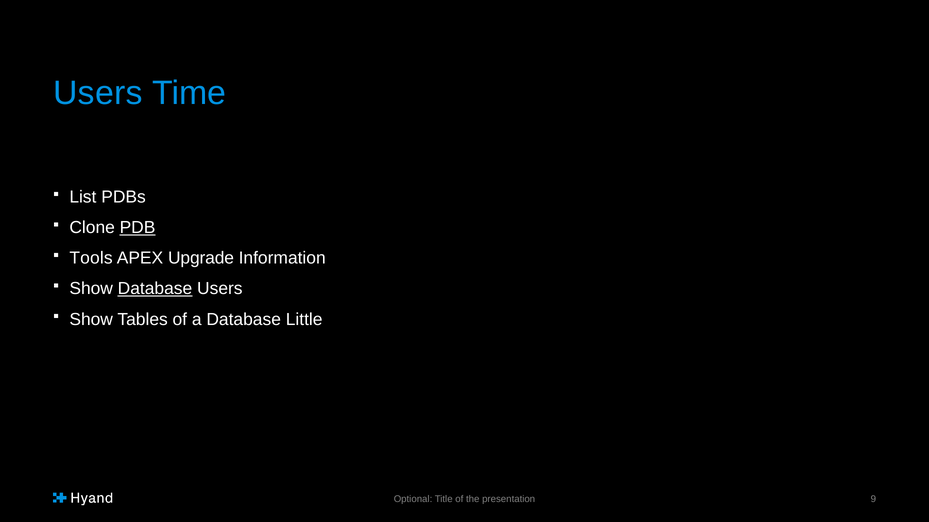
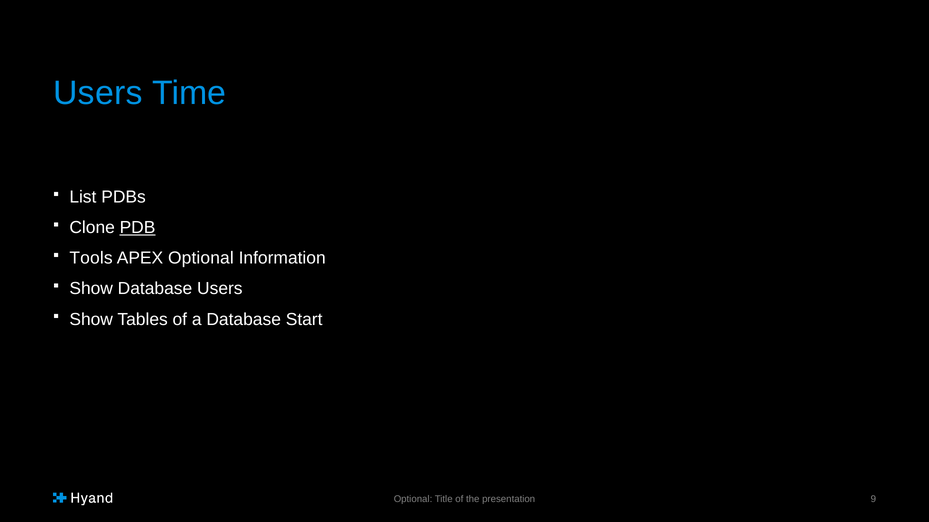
APEX Upgrade: Upgrade -> Optional
Database at (155, 289) underline: present -> none
Little: Little -> Start
